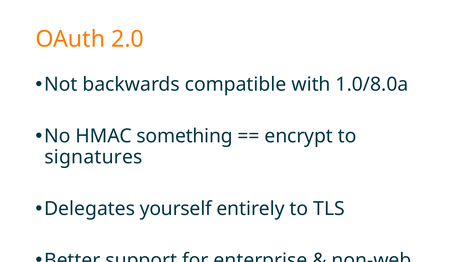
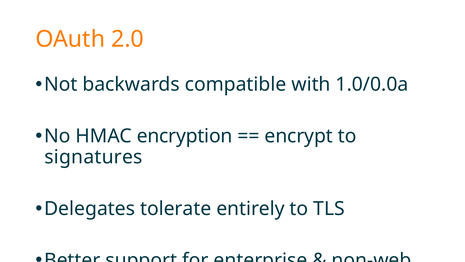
1.0/8.0a: 1.0/8.0a -> 1.0/0.0a
something: something -> encryption
yourself: yourself -> tolerate
